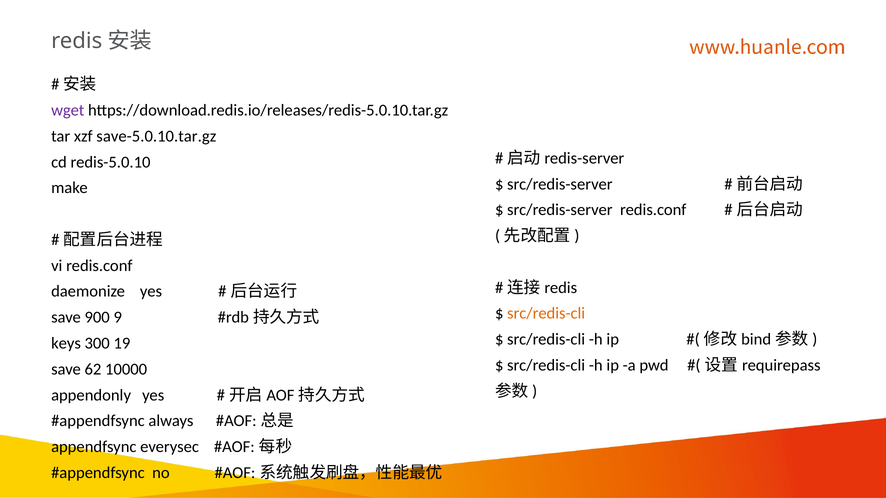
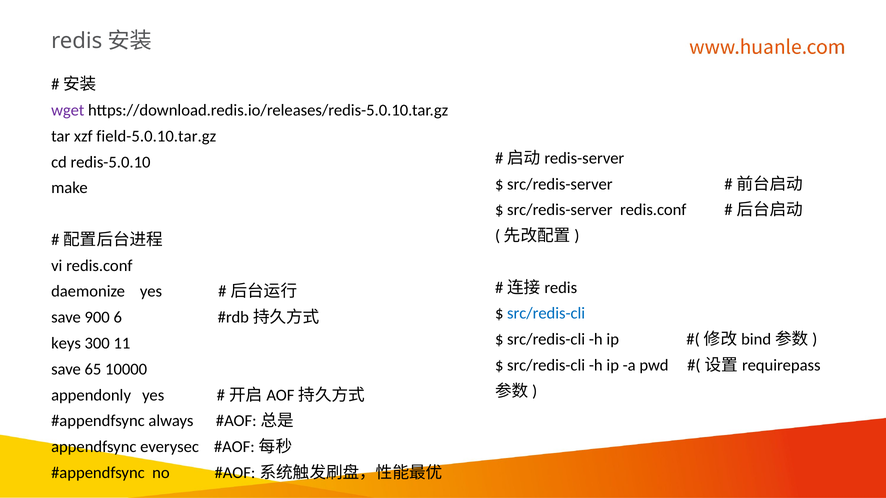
save-5.0.10.tar.gz: save-5.0.10.tar.gz -> field-5.0.10.tar.gz
src/redis-cli at (546, 314) colour: orange -> blue
9: 9 -> 6
19: 19 -> 11
62: 62 -> 65
